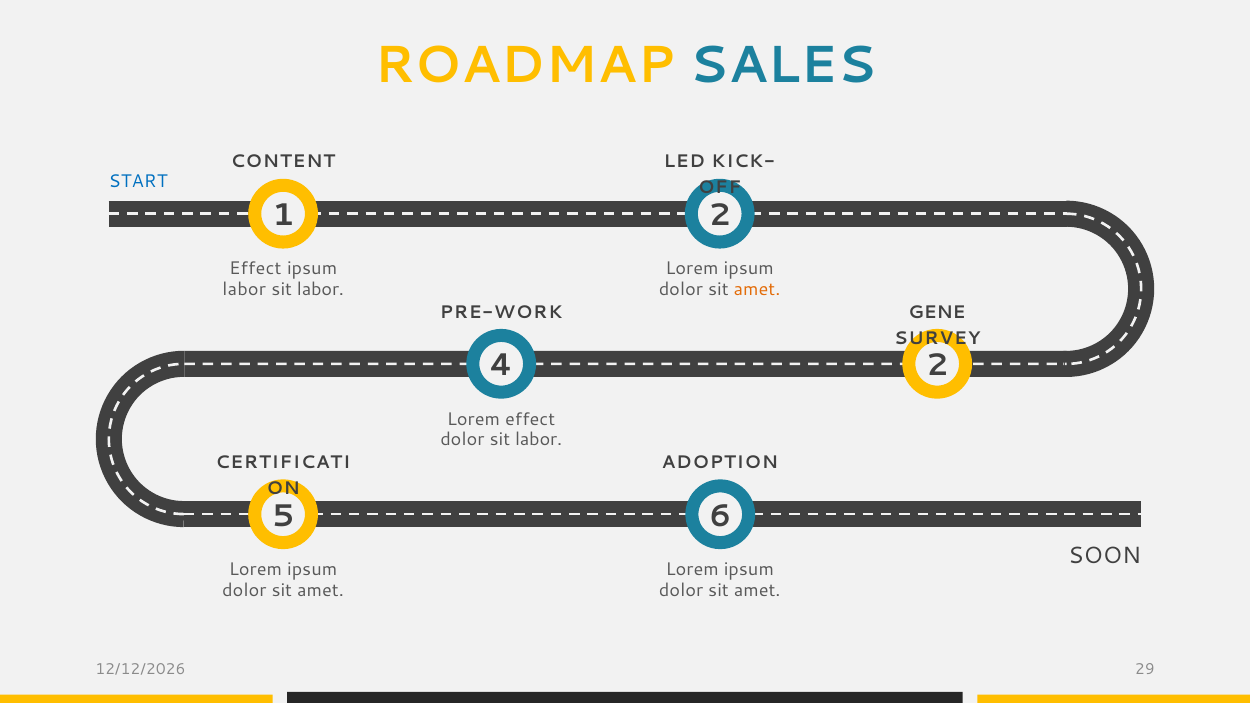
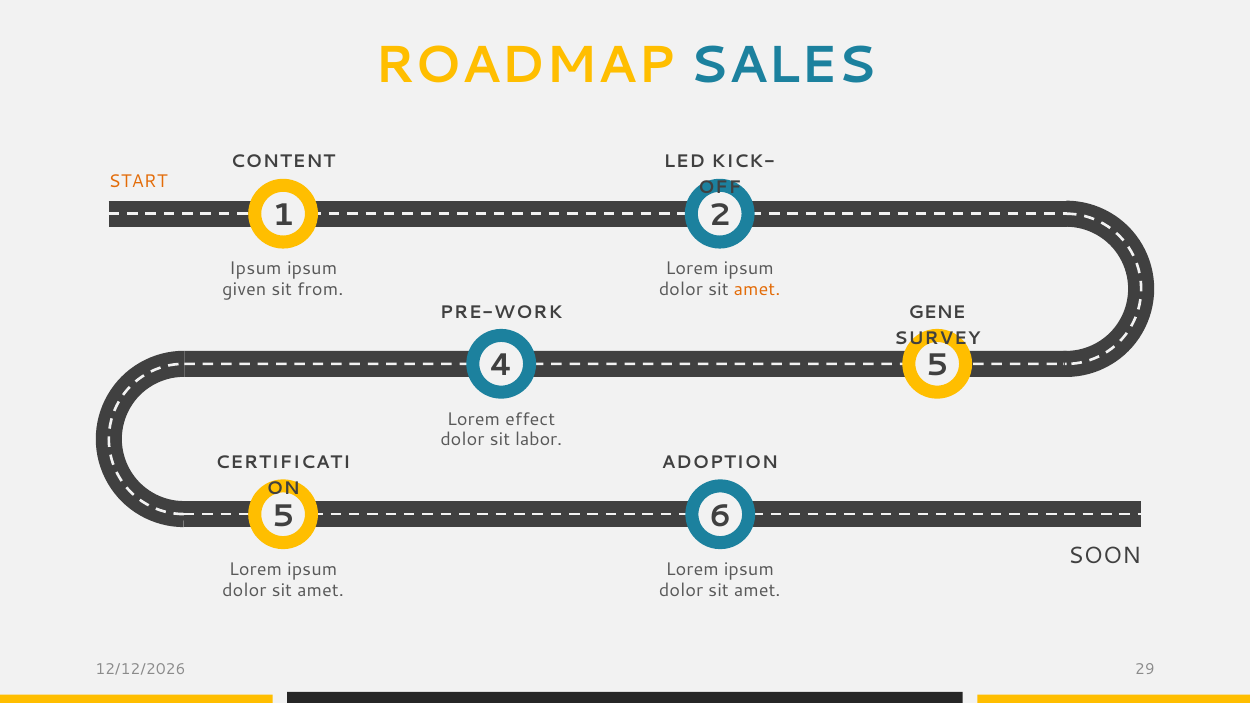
START colour: blue -> orange
Effect at (255, 269): Effect -> Ipsum
labor at (244, 290): labor -> given
labor at (320, 290): labor -> from
4 2: 2 -> 5
